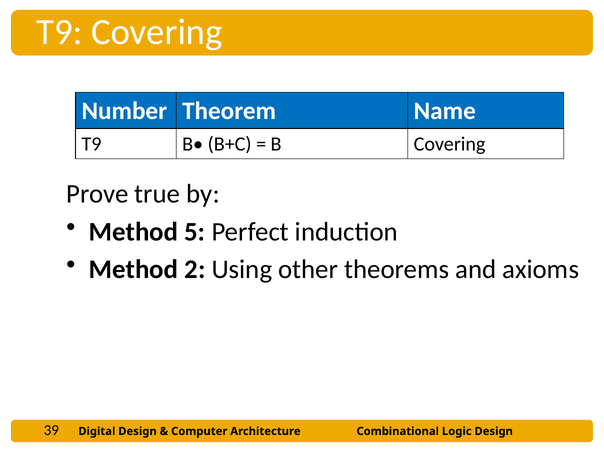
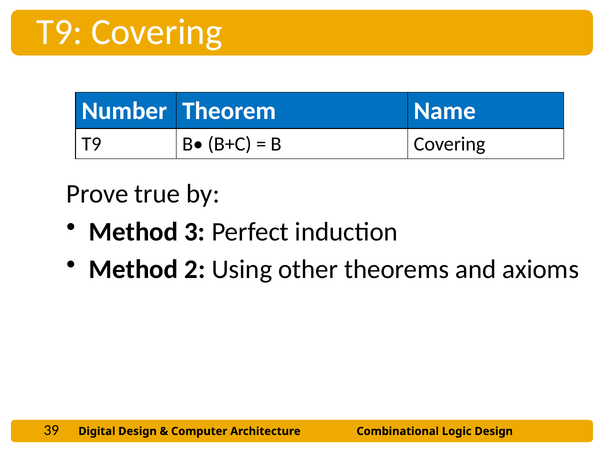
5: 5 -> 3
